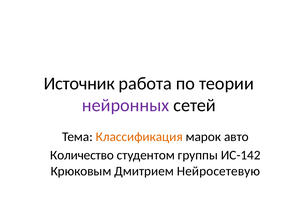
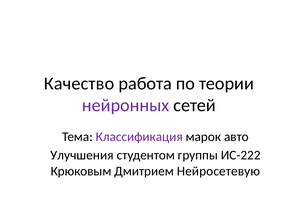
Источник: Источник -> Качество
Классификация colour: orange -> purple
Количество: Количество -> Улучшения
ИС-142: ИС-142 -> ИС-222
